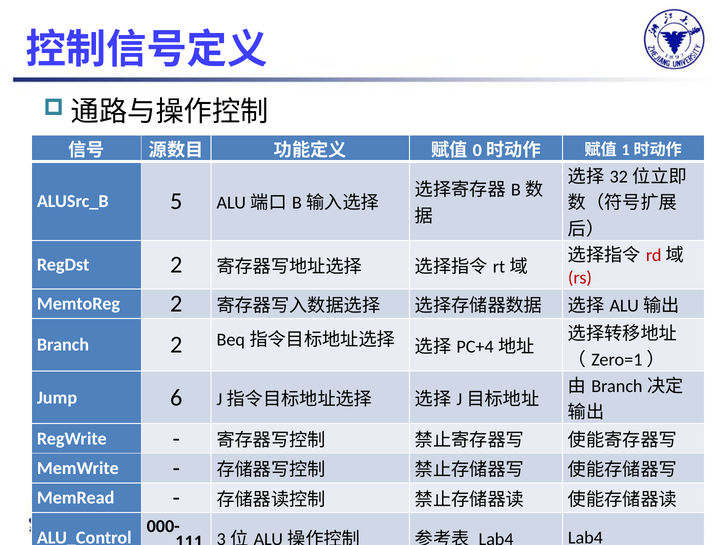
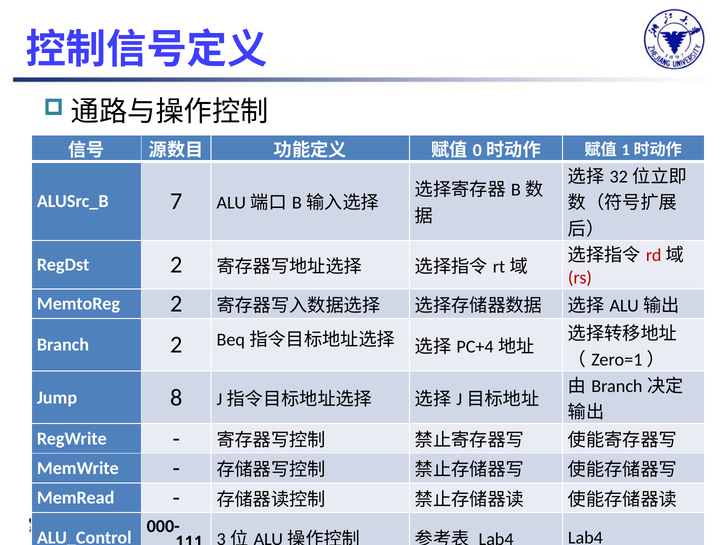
5: 5 -> 7
6: 6 -> 8
